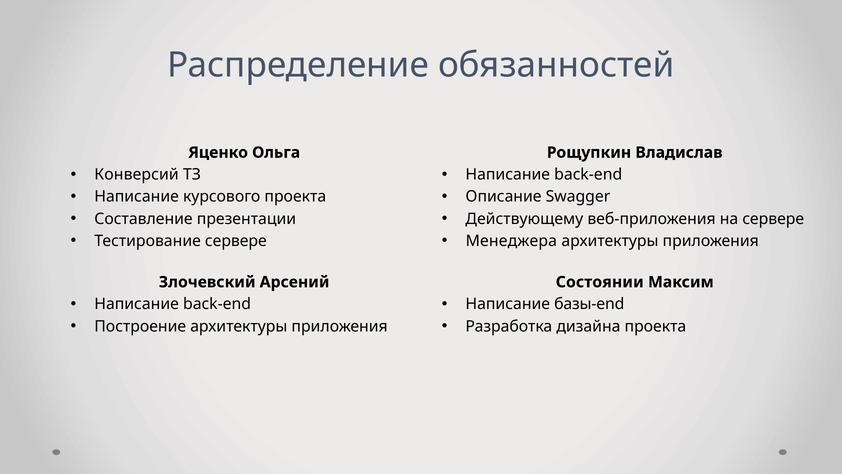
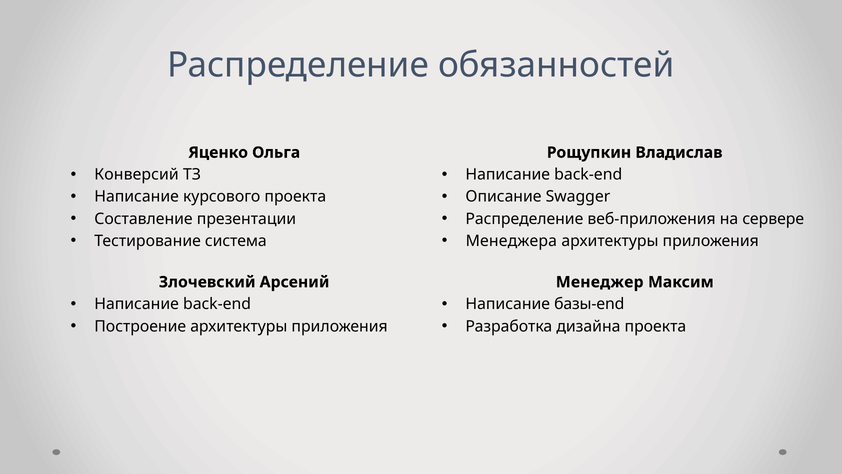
Действующему at (524, 219): Действующему -> Распределение
Тестирование сервере: сервере -> система
Состоянии: Состоянии -> Менеджер
